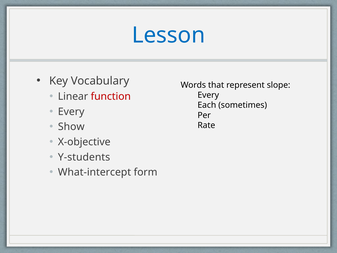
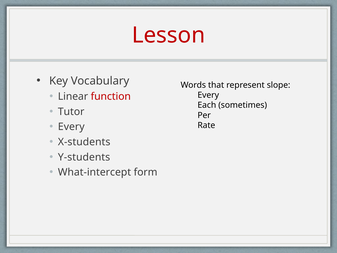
Lesson colour: blue -> red
Every at (71, 112): Every -> Tutor
Show at (71, 127): Show -> Every
X-objective: X-objective -> X-students
